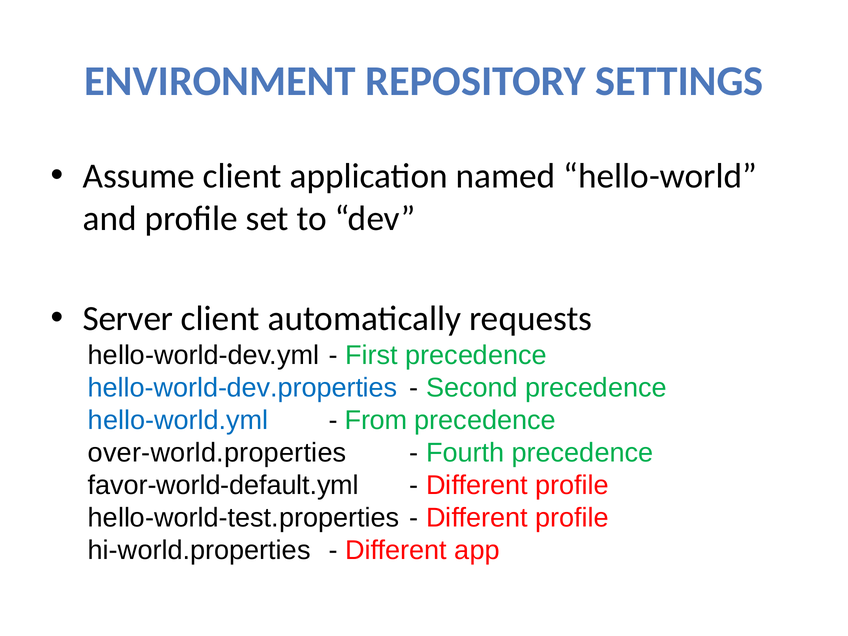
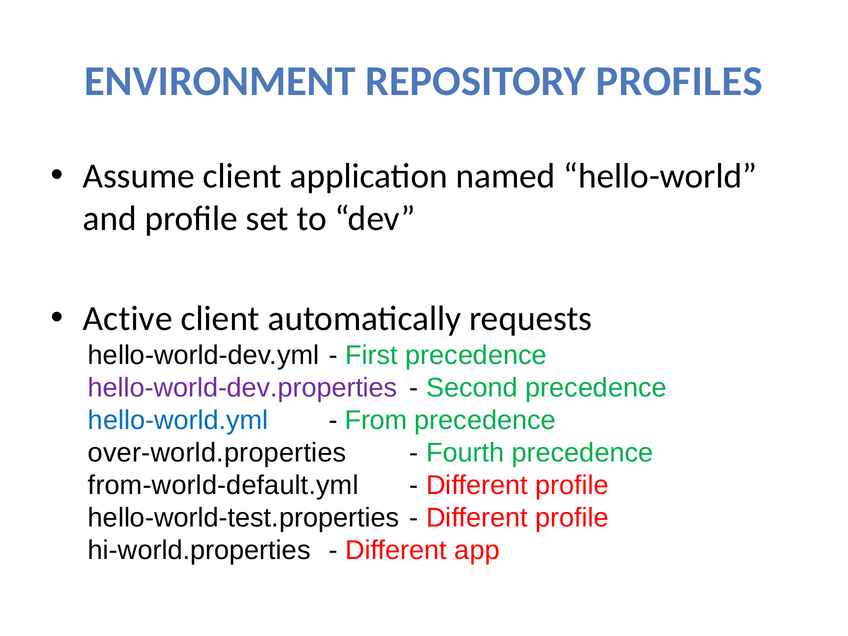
SETTINGS: SETTINGS -> PROFILES
Server: Server -> Active
hello-world-dev.properties colour: blue -> purple
favor-world-default.yml: favor-world-default.yml -> from-world-default.yml
